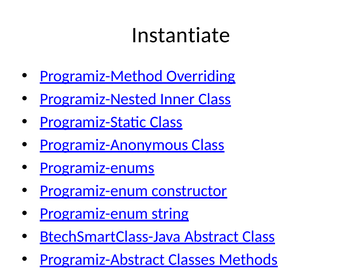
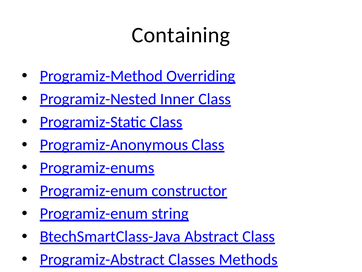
Instantiate: Instantiate -> Containing
